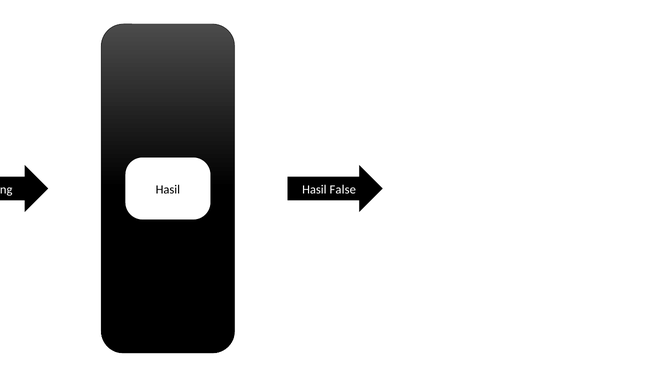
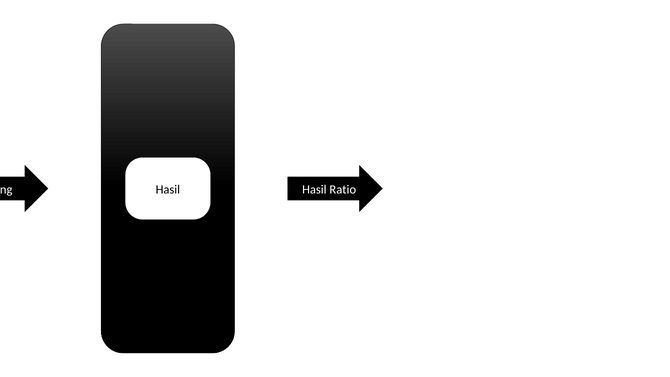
False: False -> Ratio
